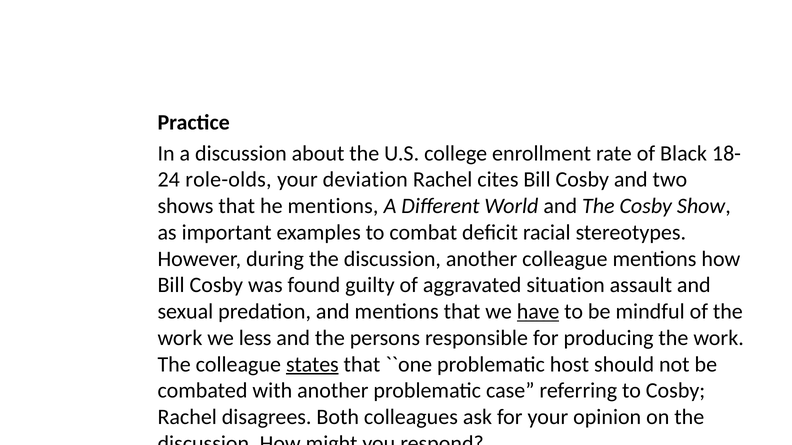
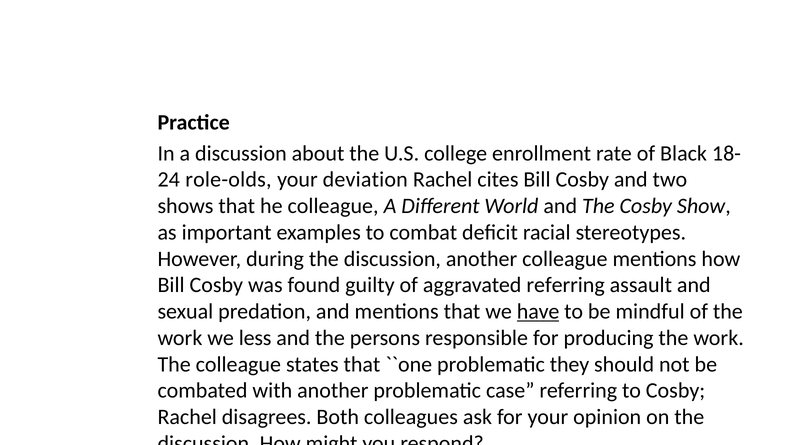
he mentions: mentions -> colleague
aggravated situation: situation -> referring
states underline: present -> none
host: host -> they
